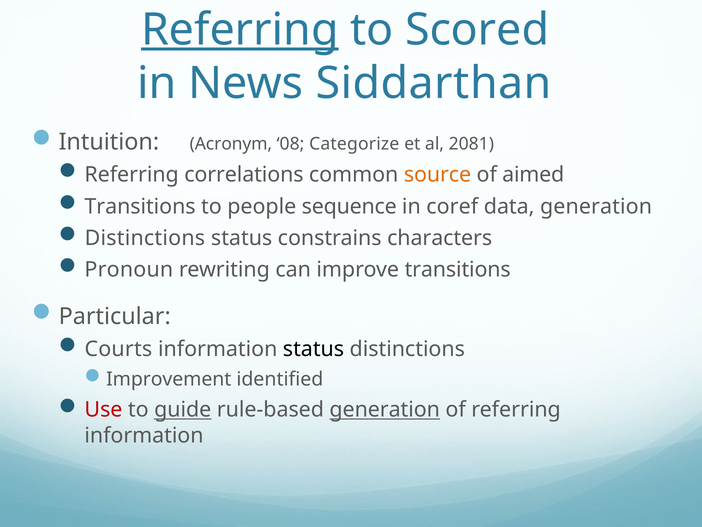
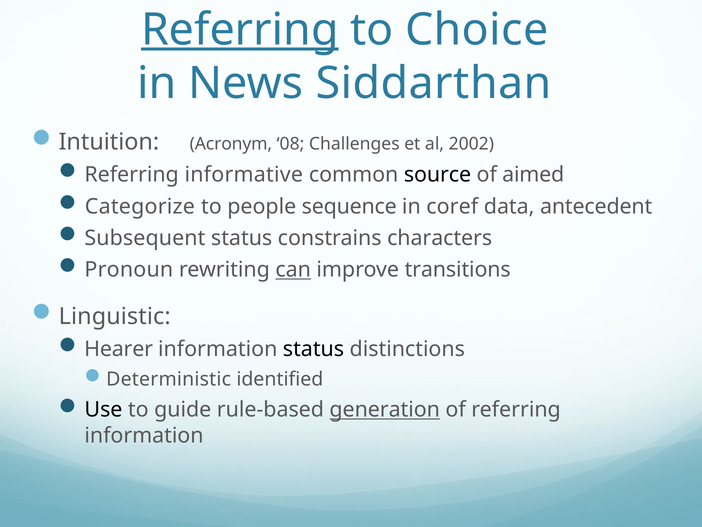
Scored: Scored -> Choice
Categorize: Categorize -> Challenges
2081: 2081 -> 2002
correlations: correlations -> informative
source colour: orange -> black
Transitions at (140, 206): Transitions -> Categorize
data generation: generation -> antecedent
Distinctions at (145, 238): Distinctions -> Subsequent
can underline: none -> present
Particular: Particular -> Linguistic
Courts: Courts -> Hearer
Improvement: Improvement -> Deterministic
Use colour: red -> black
guide underline: present -> none
